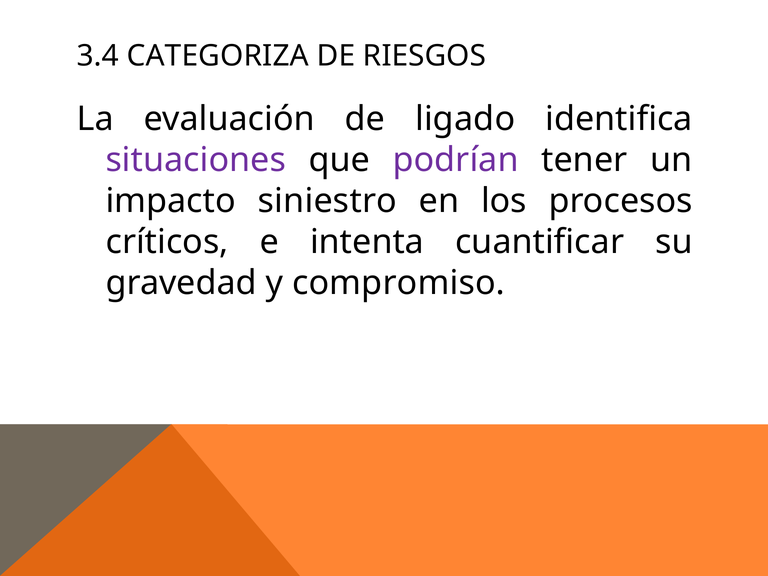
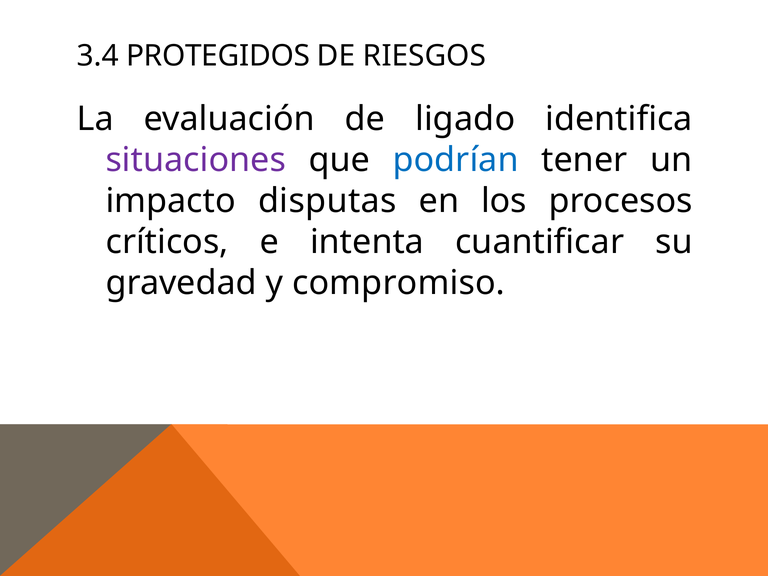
CATEGORIZA: CATEGORIZA -> PROTEGIDOS
podrían colour: purple -> blue
siniestro: siniestro -> disputas
